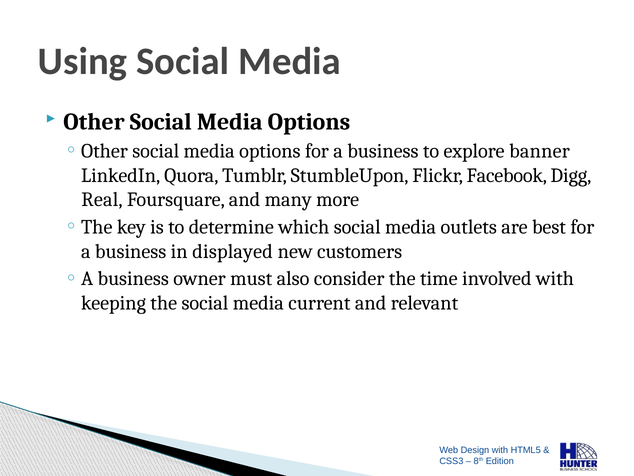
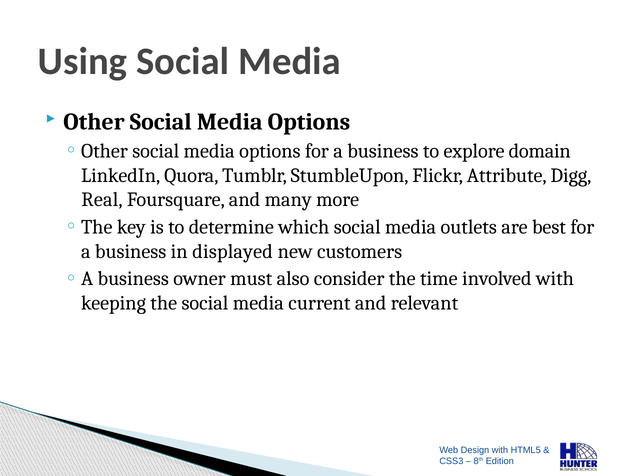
banner: banner -> domain
Facebook: Facebook -> Attribute
